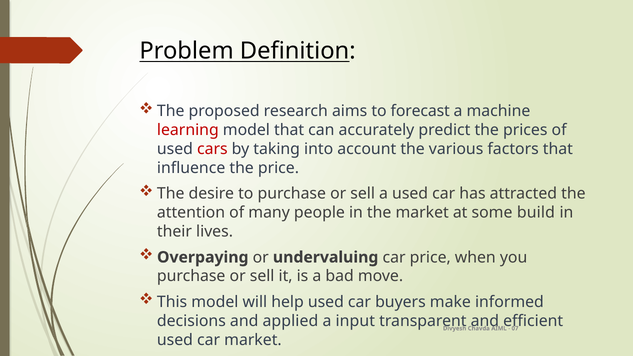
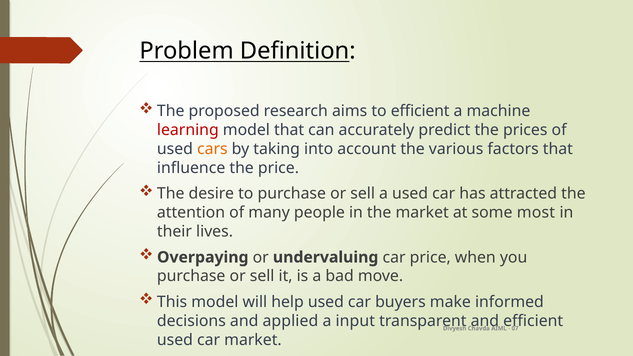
to forecast: forecast -> efficient
cars colour: red -> orange
build: build -> most
